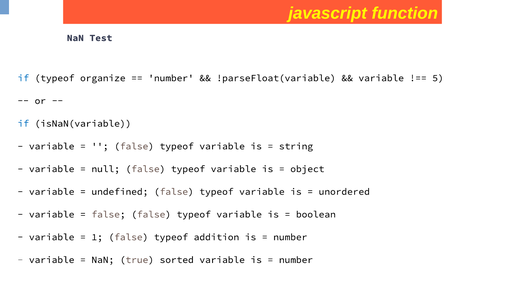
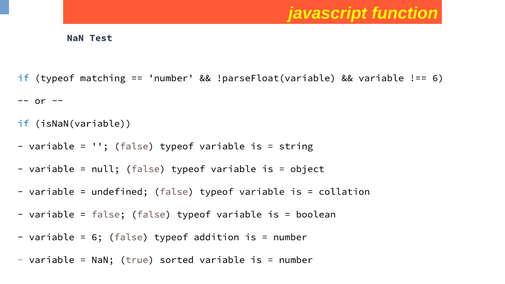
organize: organize -> matching
5 at (438, 78): 5 -> 6
unordered: unordered -> collation
1 at (97, 237): 1 -> 6
